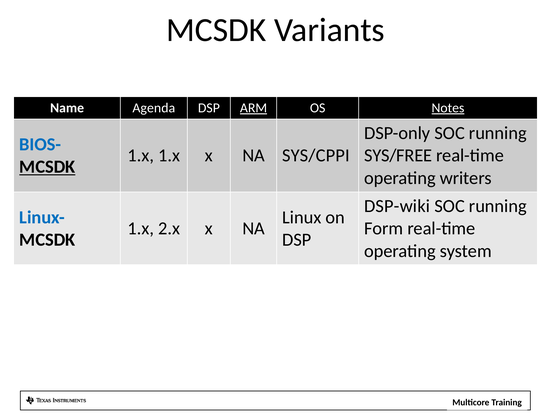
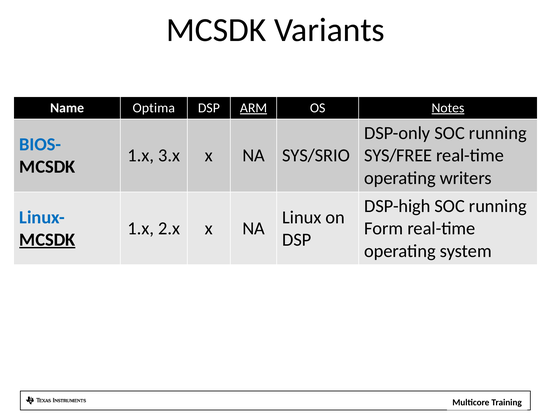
Agenda: Agenda -> Optima
1.x 1.x: 1.x -> 3.x
SYS/CPPI: SYS/CPPI -> SYS/SRIO
MCSDK at (47, 167) underline: present -> none
DSP-wiki: DSP-wiki -> DSP-high
MCSDK at (47, 239) underline: none -> present
